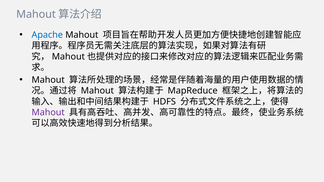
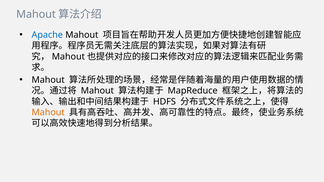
Mahout at (48, 113) colour: purple -> orange
